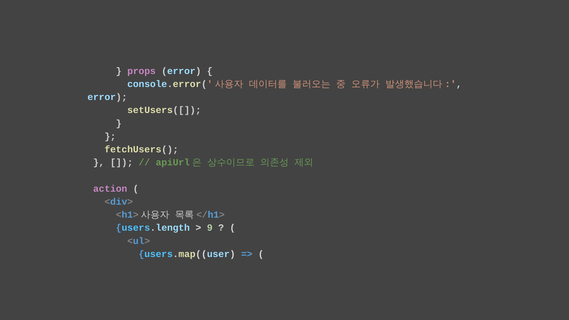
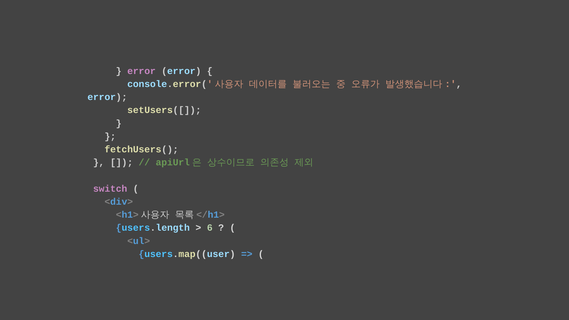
props at (142, 71): props -> error
action: action -> switch
9: 9 -> 6
